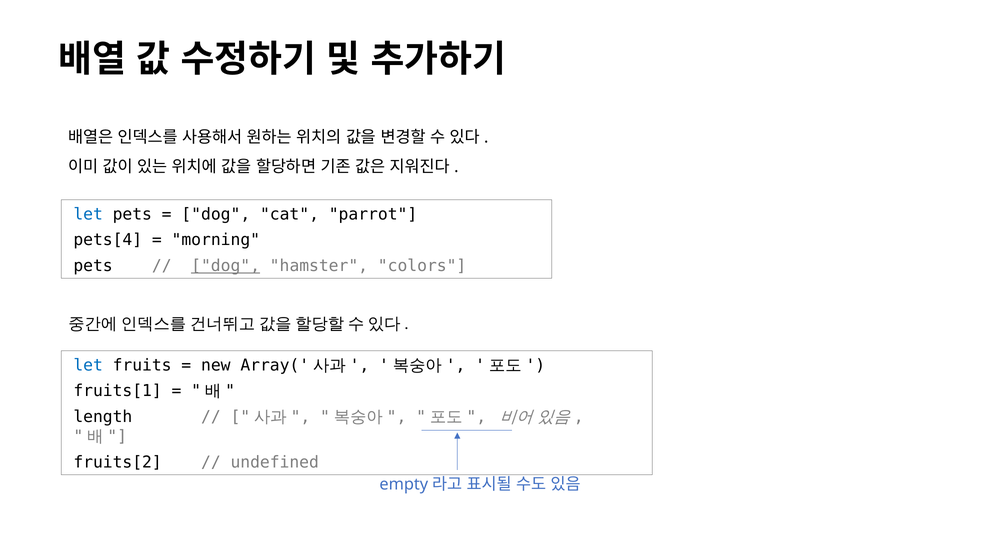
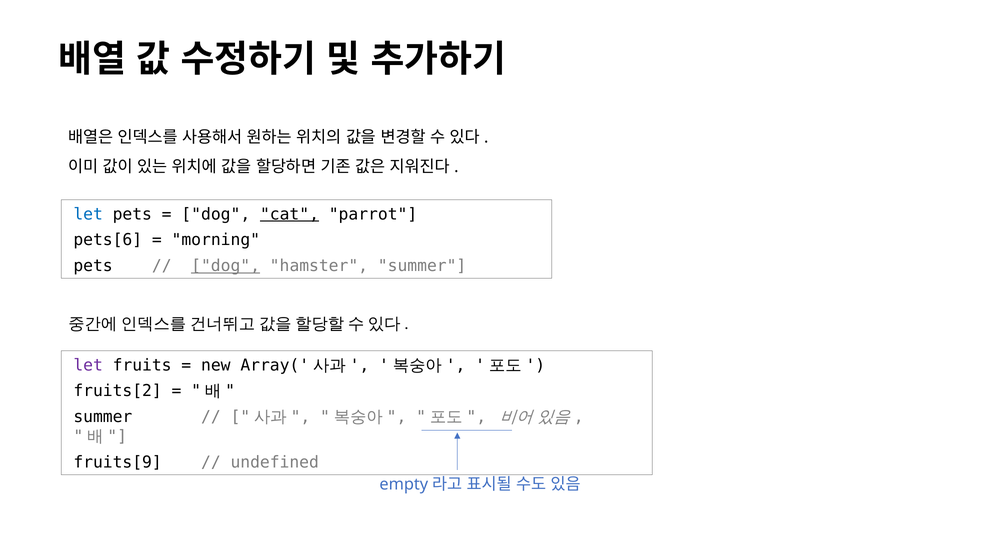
cat underline: none -> present
pets[4: pets[4 -> pets[6
hamster colors: colors -> summer
let at (88, 365) colour: blue -> purple
fruits[1: fruits[1 -> fruits[2
length at (103, 416): length -> summer
fruits[2: fruits[2 -> fruits[9
